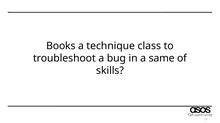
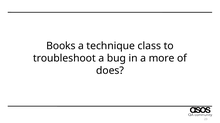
same: same -> more
skills: skills -> does
